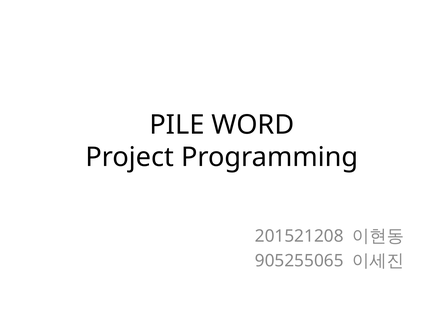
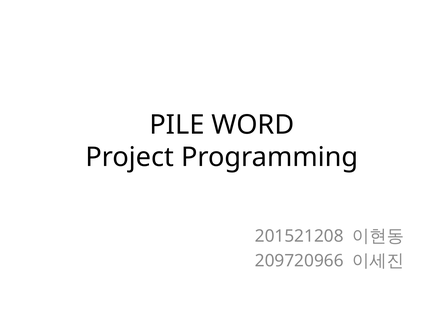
905255065: 905255065 -> 209720966
